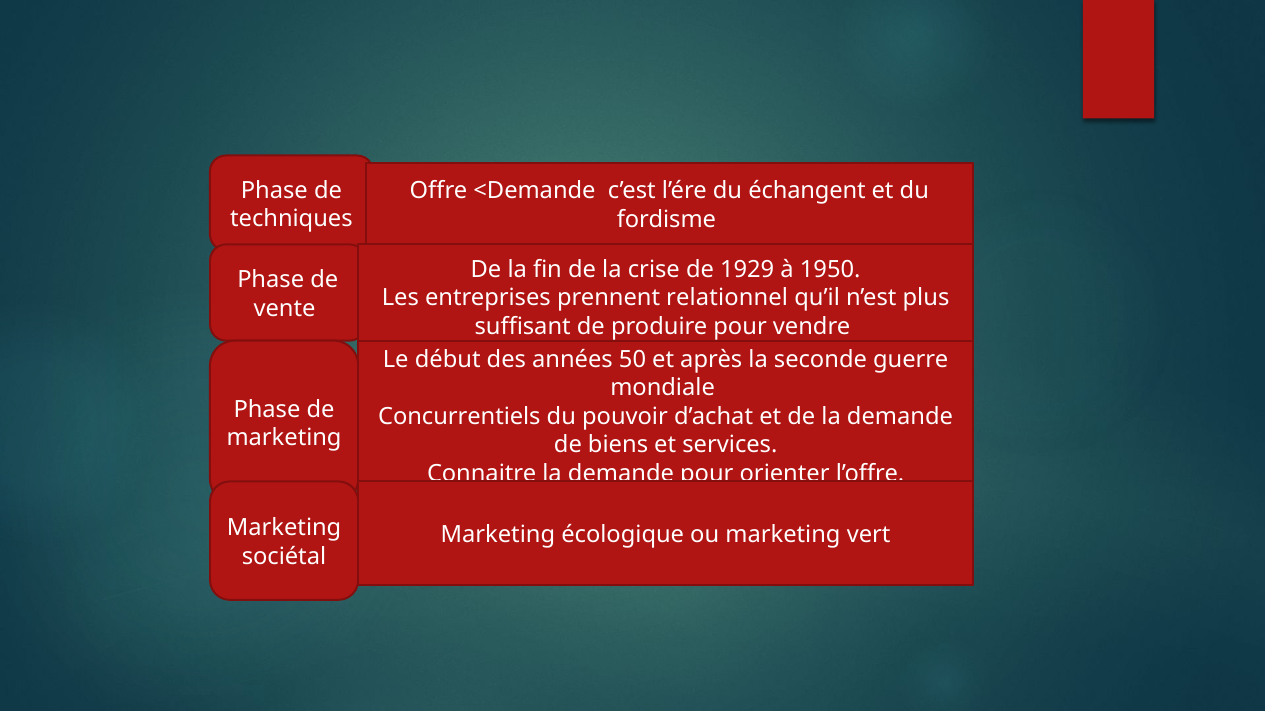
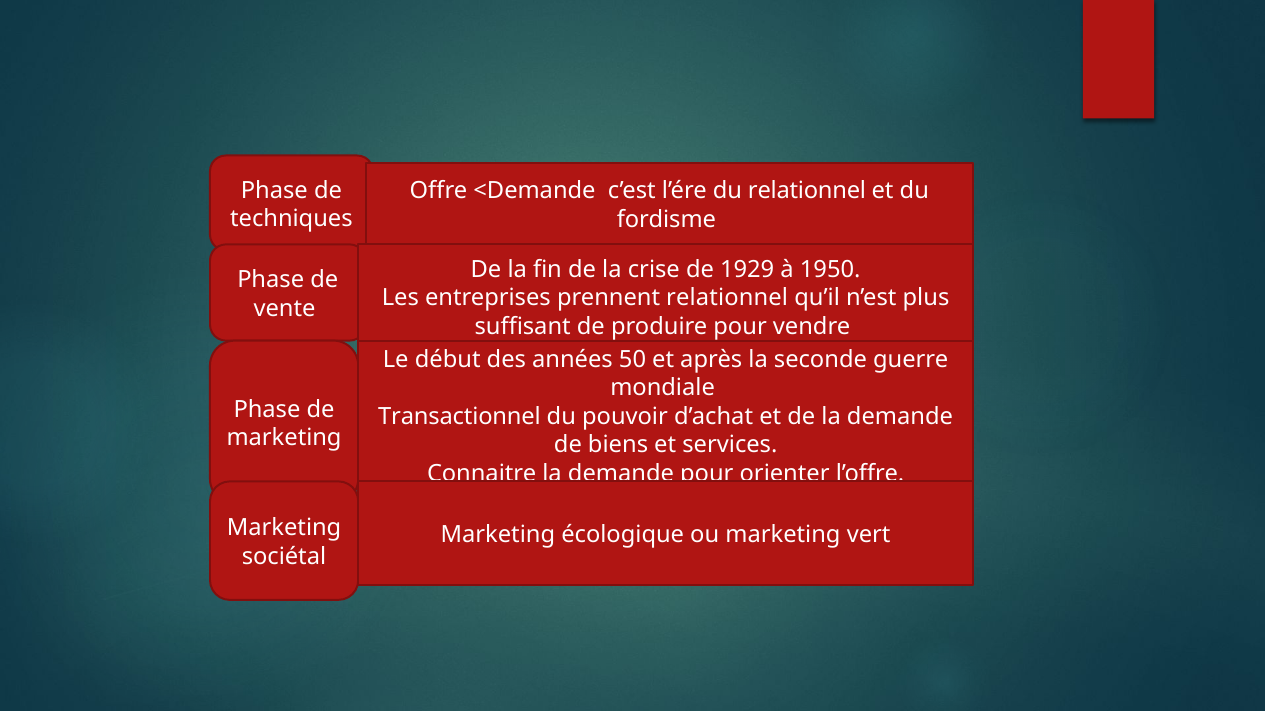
du échangent: échangent -> relationnel
Concurrentiels: Concurrentiels -> Transactionnel
